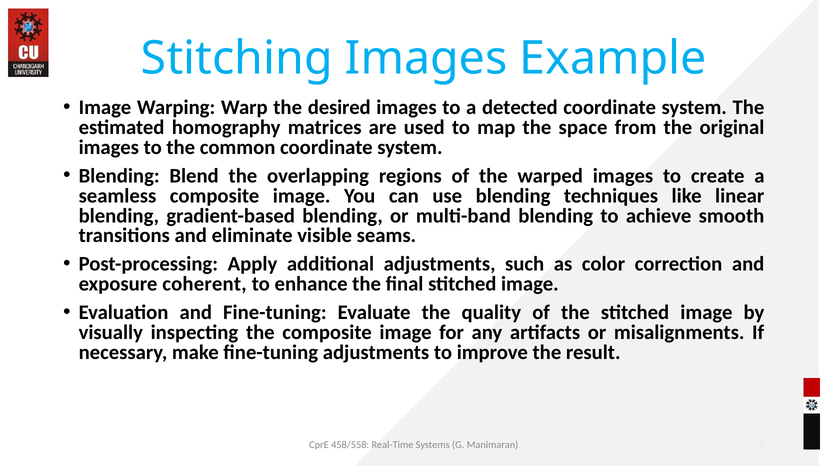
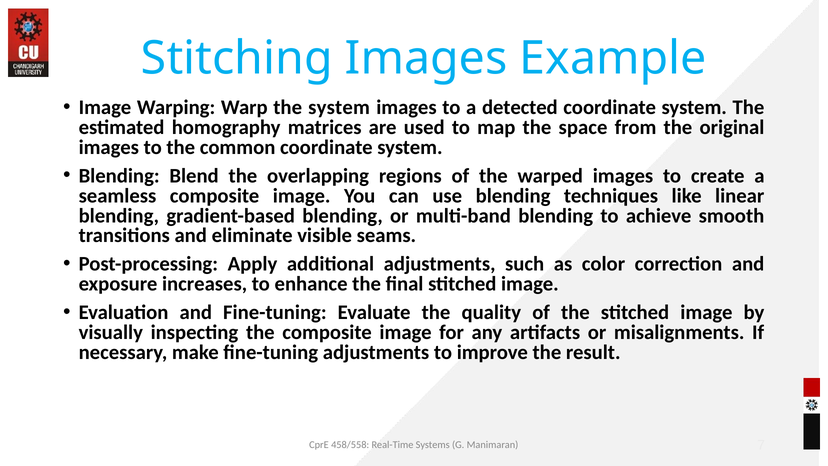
the desired: desired -> system
coherent: coherent -> increases
